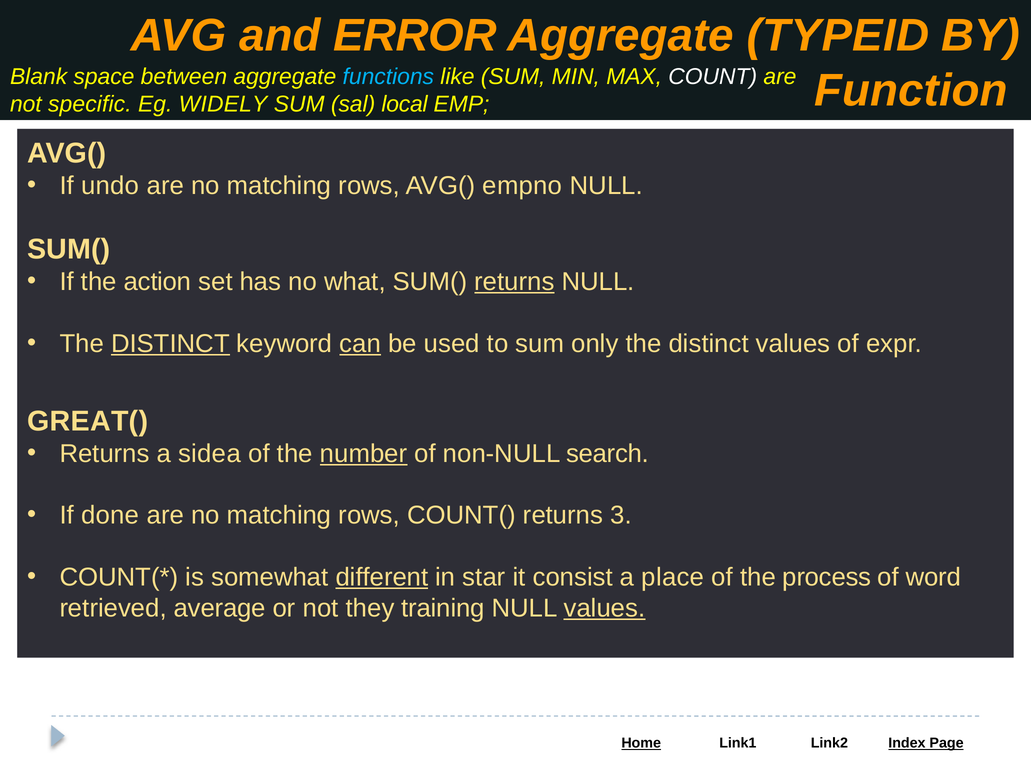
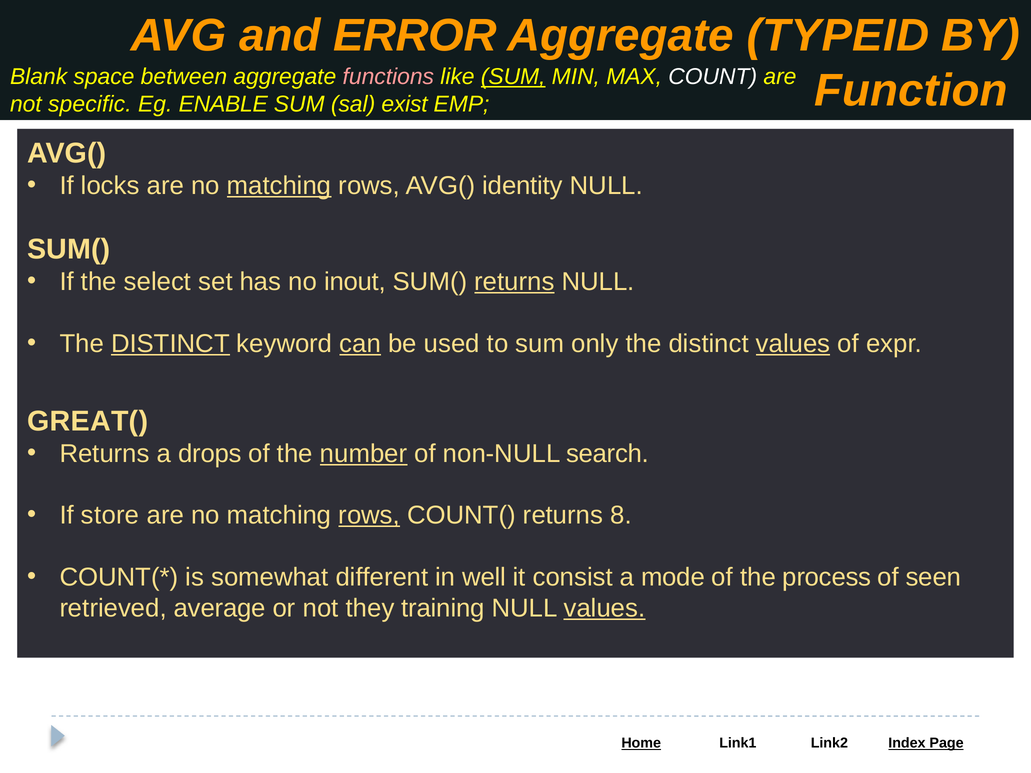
functions colour: light blue -> pink
SUM at (513, 77) underline: none -> present
WIDELY: WIDELY -> ENABLE
local: local -> exist
undo: undo -> locks
matching at (279, 186) underline: none -> present
empno: empno -> identity
action: action -> select
what: what -> inout
values at (793, 344) underline: none -> present
sidea: sidea -> drops
done: done -> store
rows at (369, 516) underline: none -> present
3: 3 -> 8
different underline: present -> none
star: star -> well
place: place -> mode
word: word -> seen
